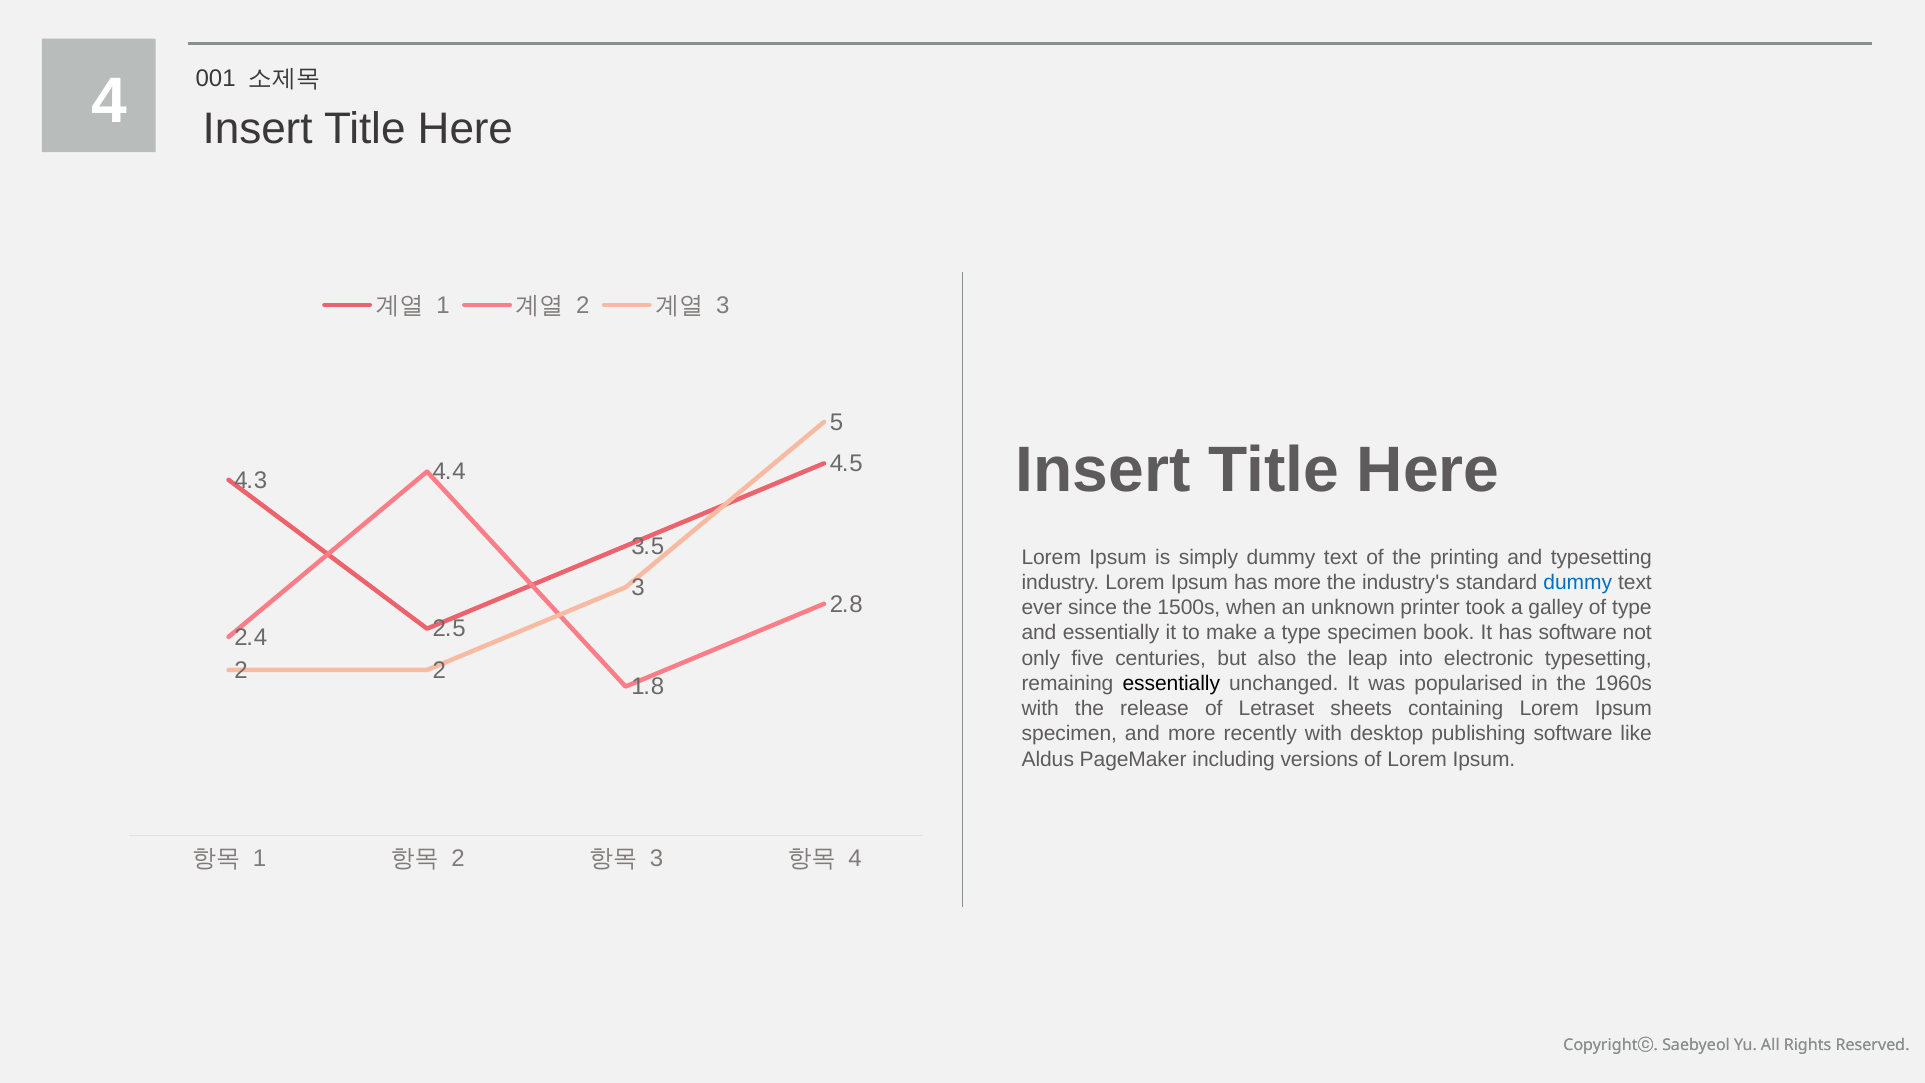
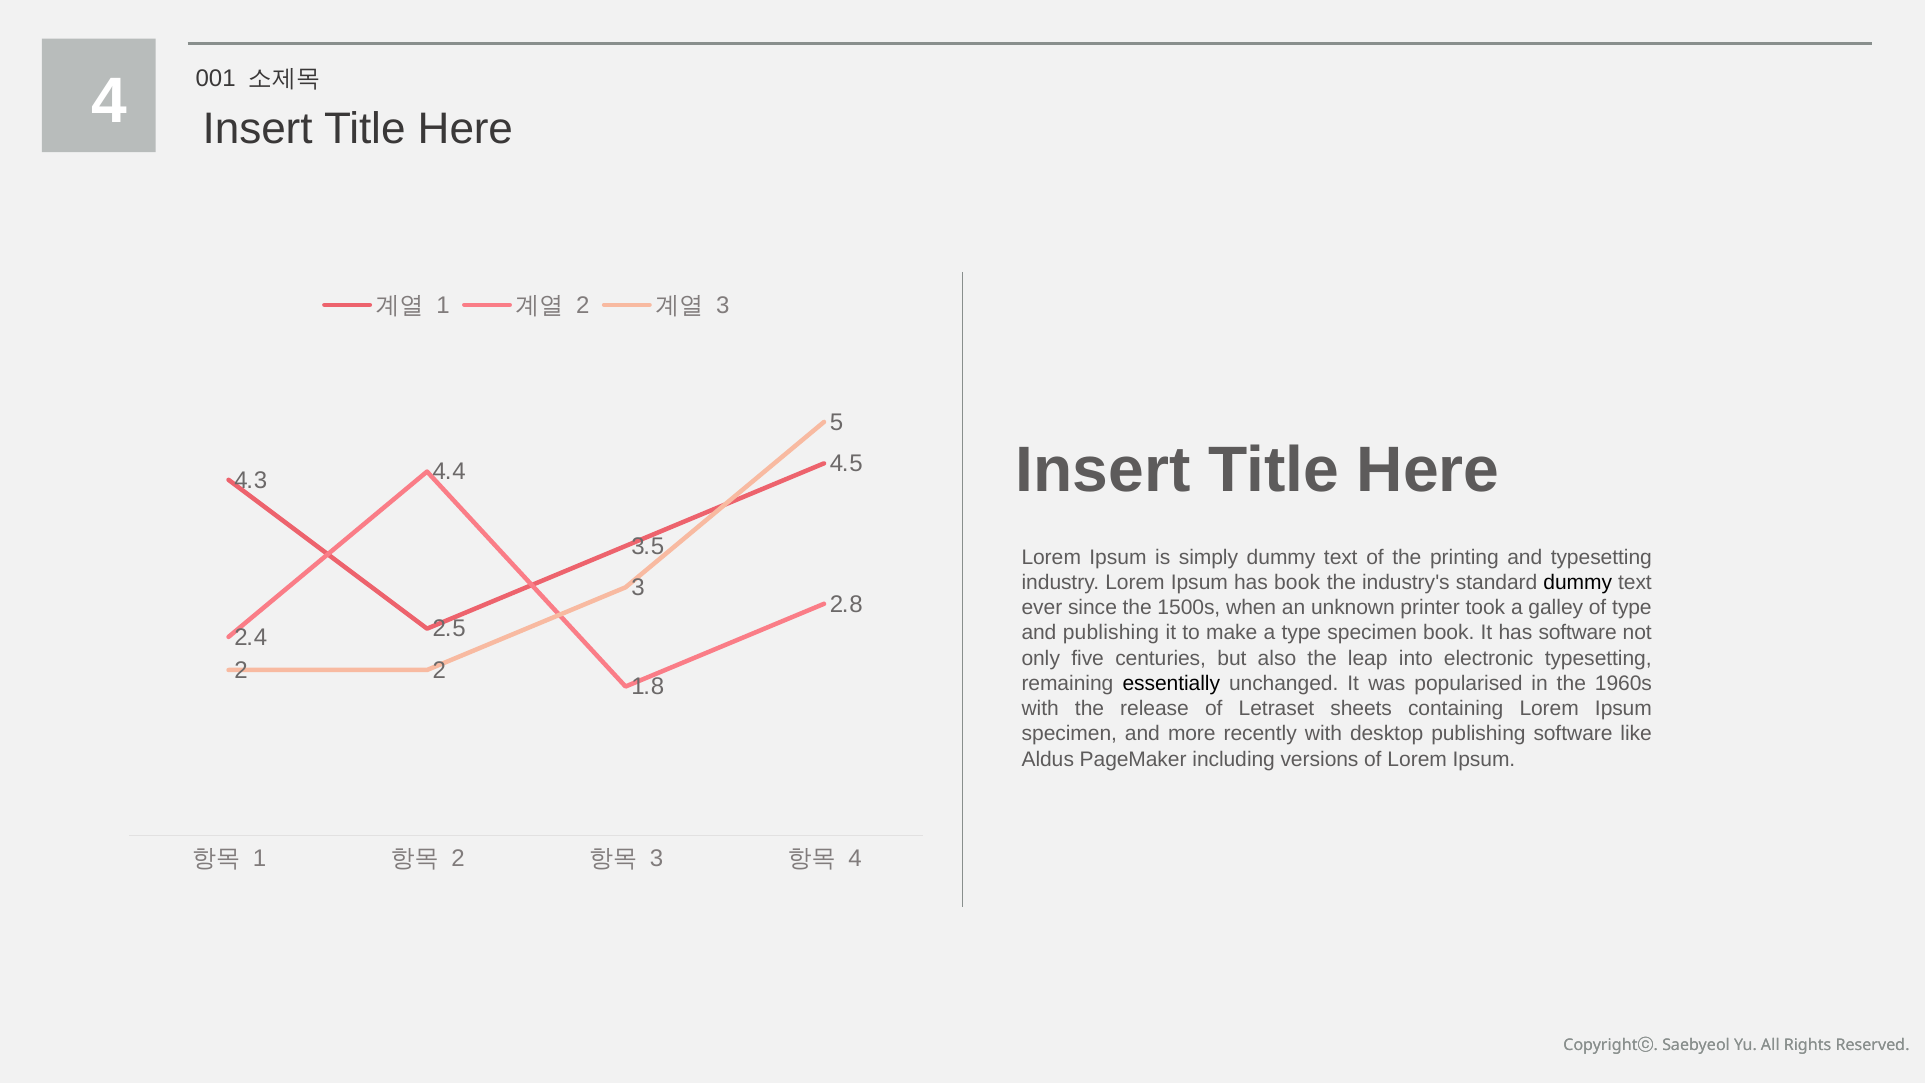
has more: more -> book
dummy at (1578, 582) colour: blue -> black
and essentially: essentially -> publishing
